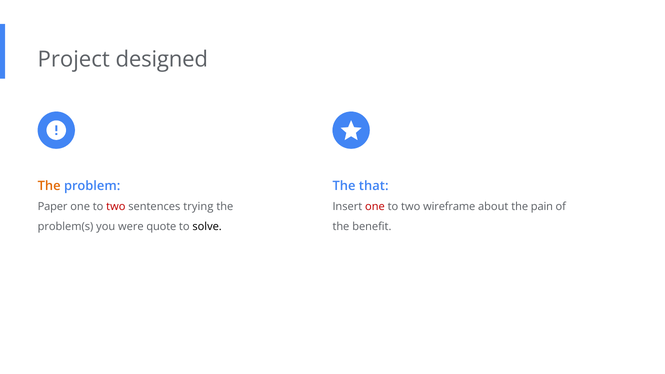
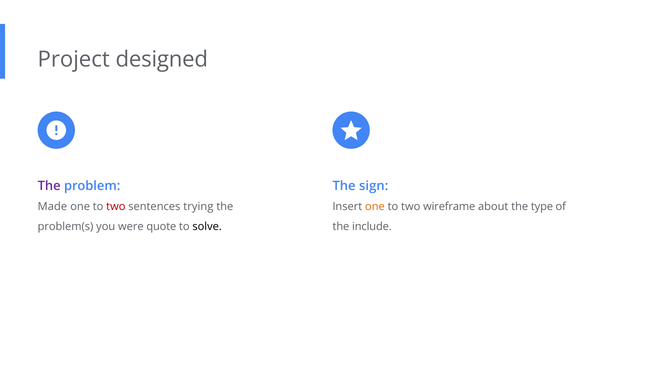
The at (49, 186) colour: orange -> purple
that: that -> sign
Paper: Paper -> Made
one at (375, 207) colour: red -> orange
pain: pain -> type
benefit: benefit -> include
